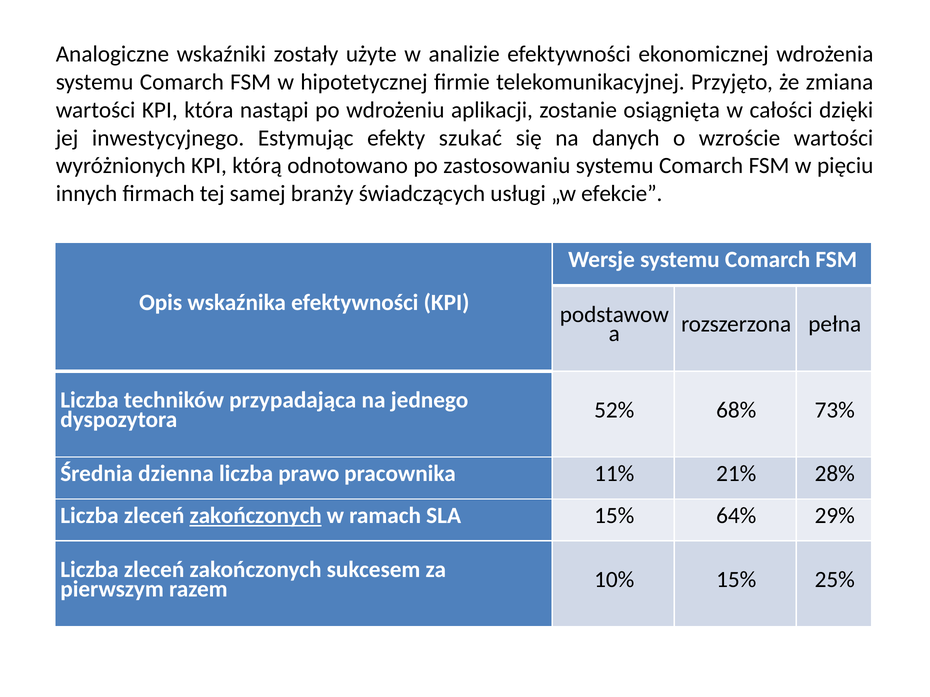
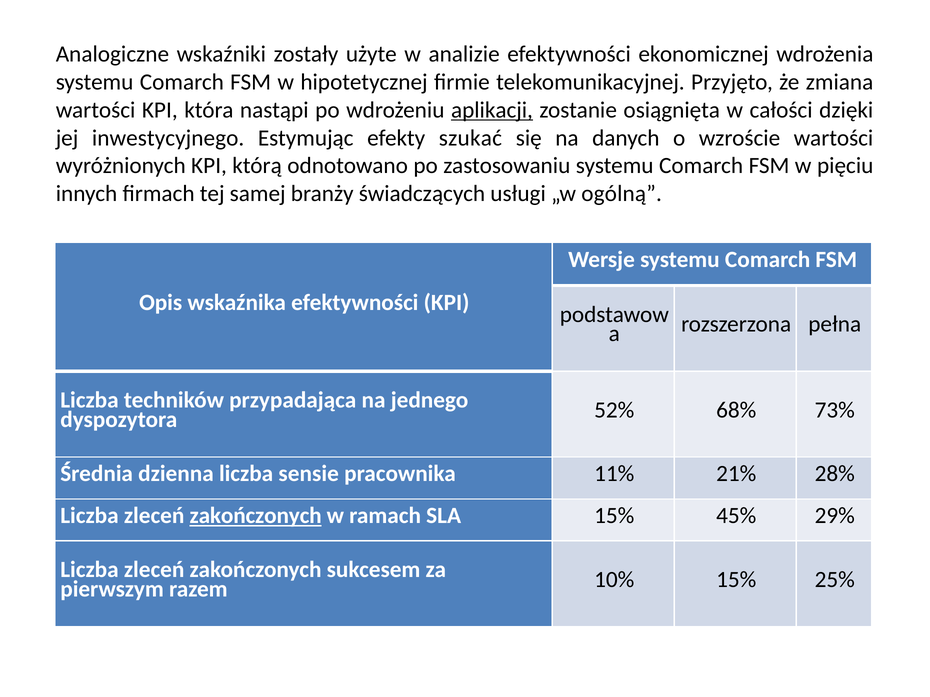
aplikacji underline: none -> present
efekcie: efekcie -> ogólną
prawo: prawo -> sensie
64%: 64% -> 45%
